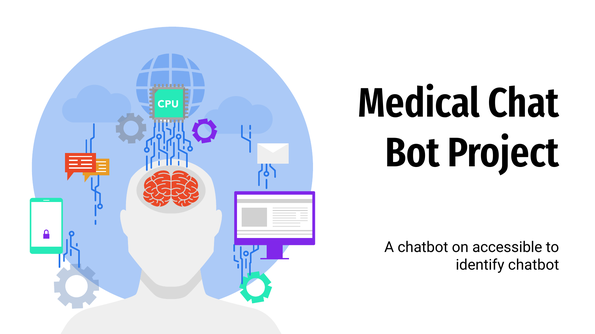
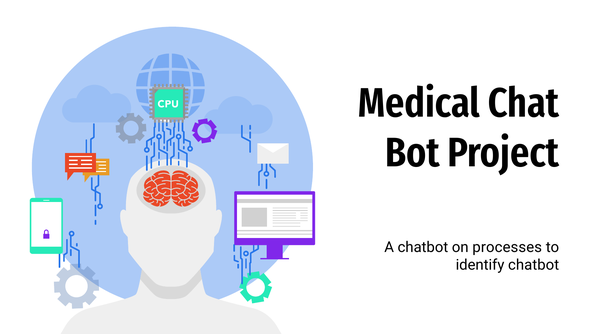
accessible: accessible -> processes
